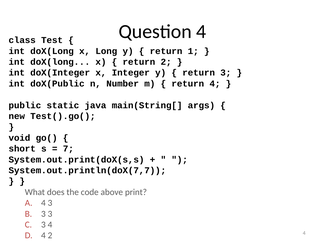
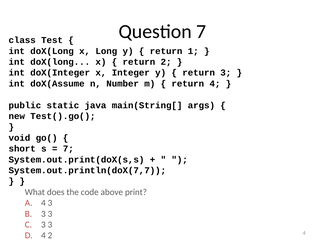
Question 4: 4 -> 7
doX(Public: doX(Public -> doX(Assume
4 at (50, 224): 4 -> 3
